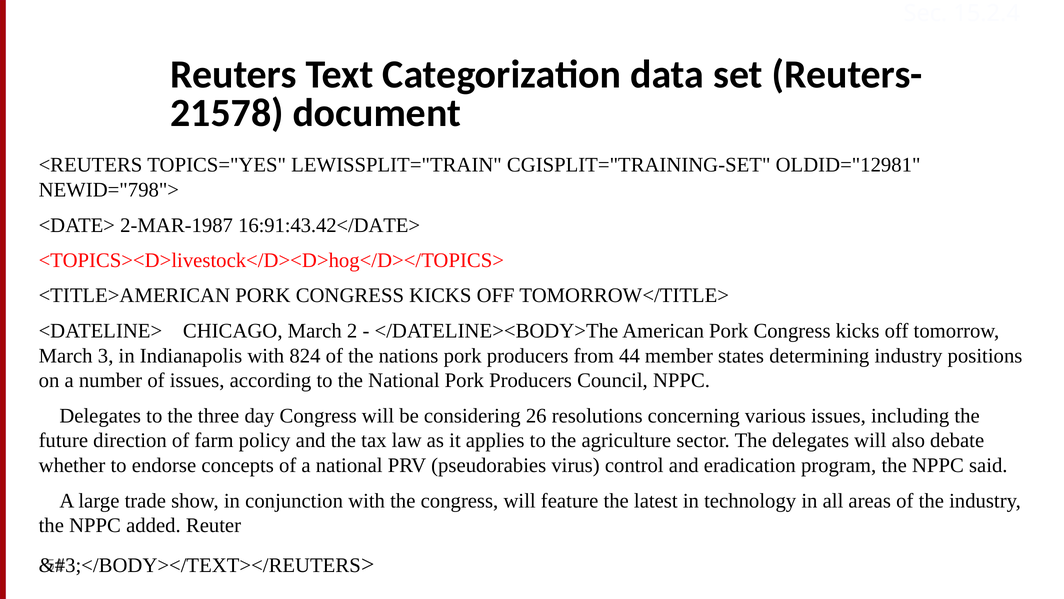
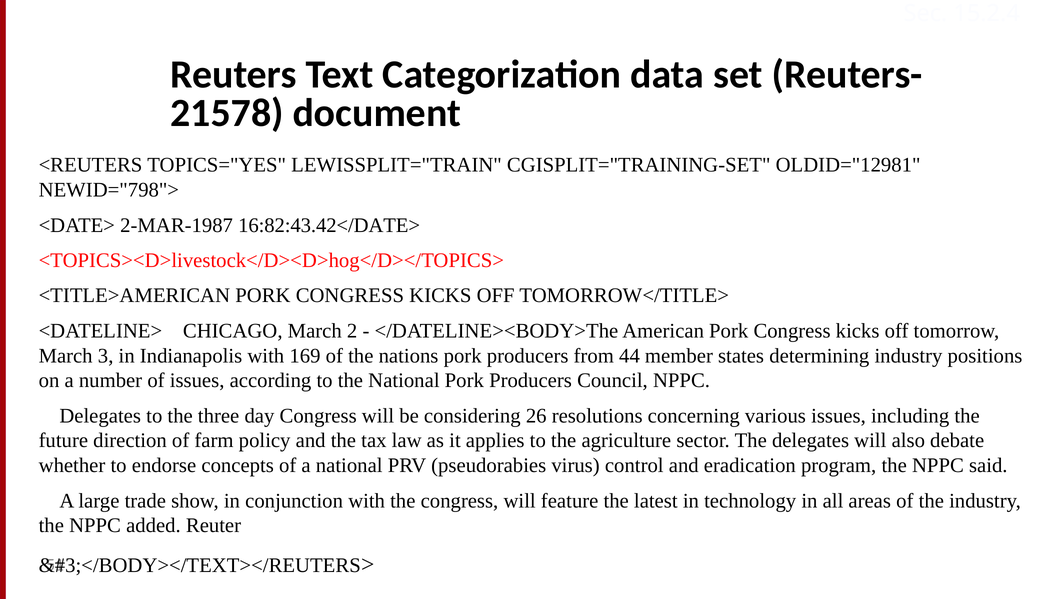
16:91:43.42</DATE>: 16:91:43.42</DATE> -> 16:82:43.42</DATE>
824: 824 -> 169
